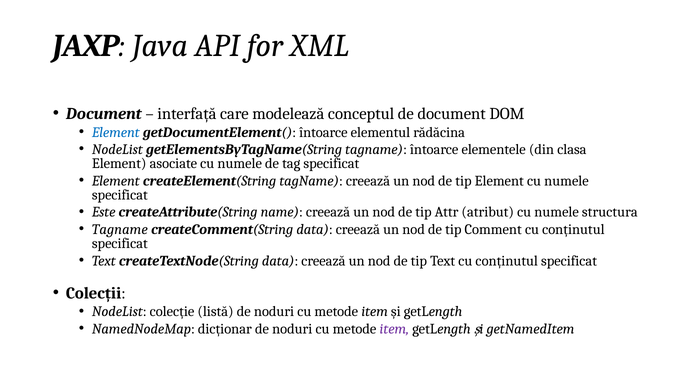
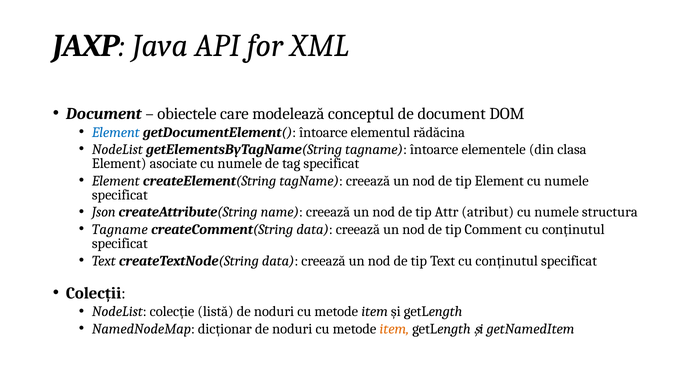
interfață: interfață -> obiectele
Este: Este -> Json
item at (394, 329) colour: purple -> orange
